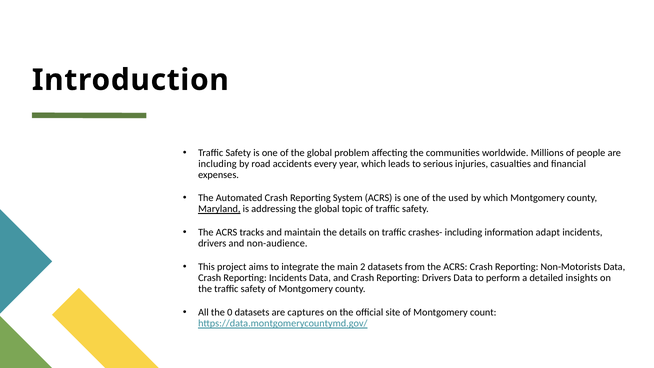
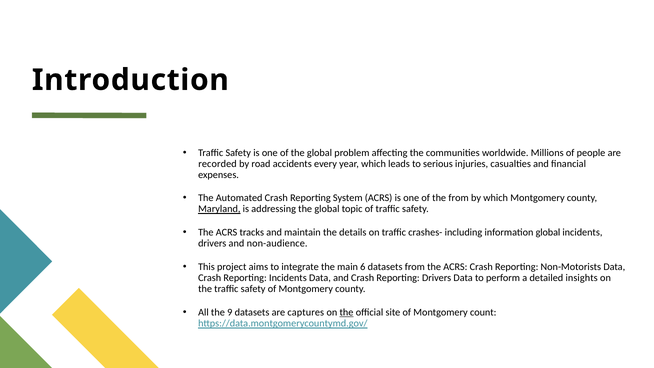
including at (217, 164): including -> recorded
the used: used -> from
information adapt: adapt -> global
2: 2 -> 6
0: 0 -> 9
the at (347, 312) underline: none -> present
